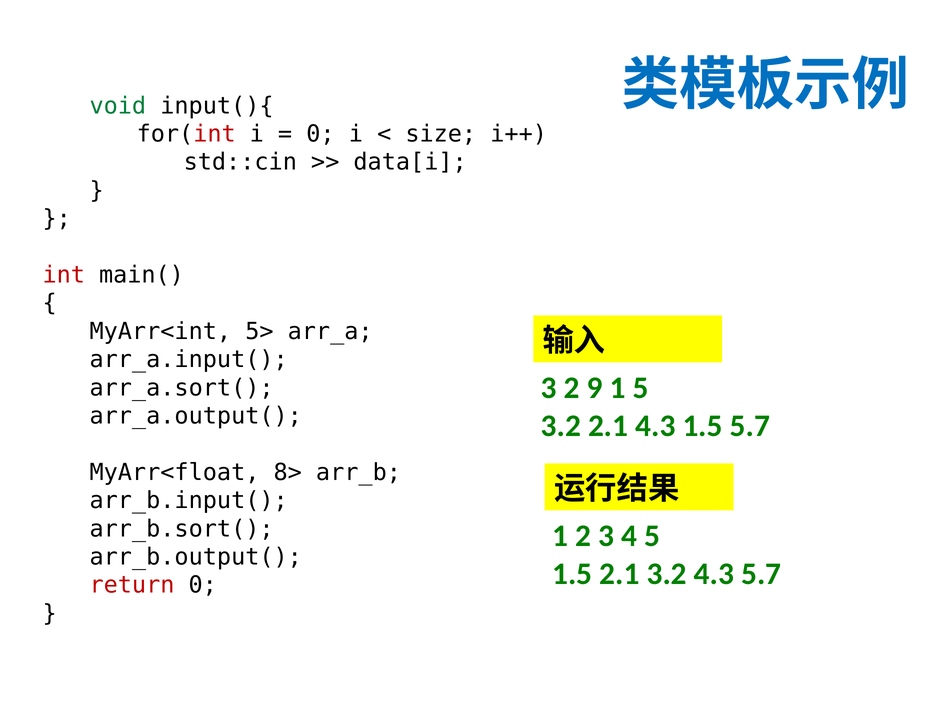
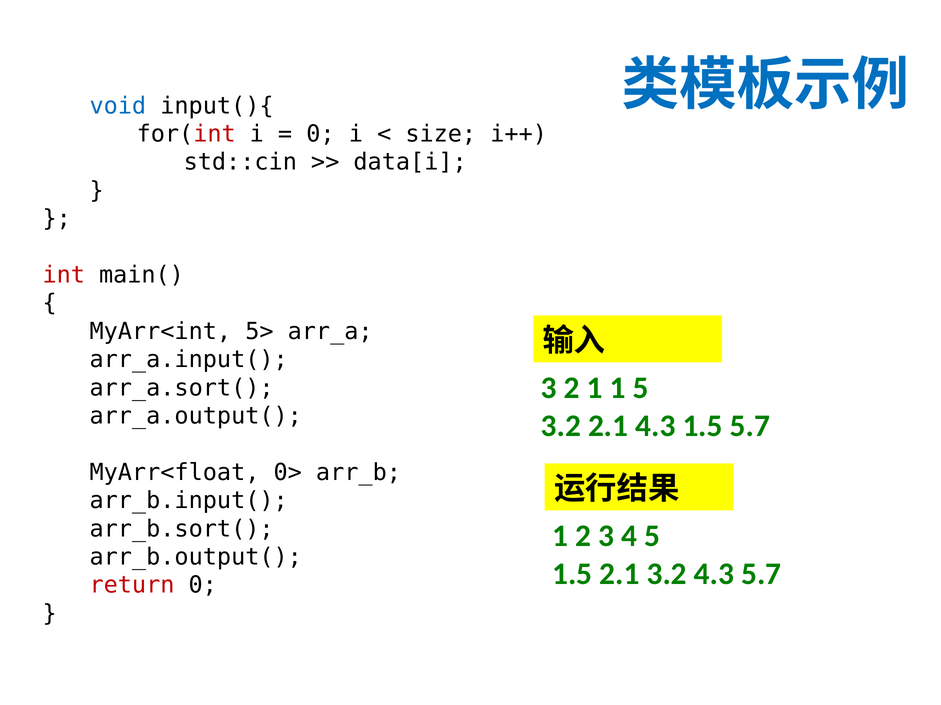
void colour: green -> blue
2 9: 9 -> 1
8>: 8> -> 0>
